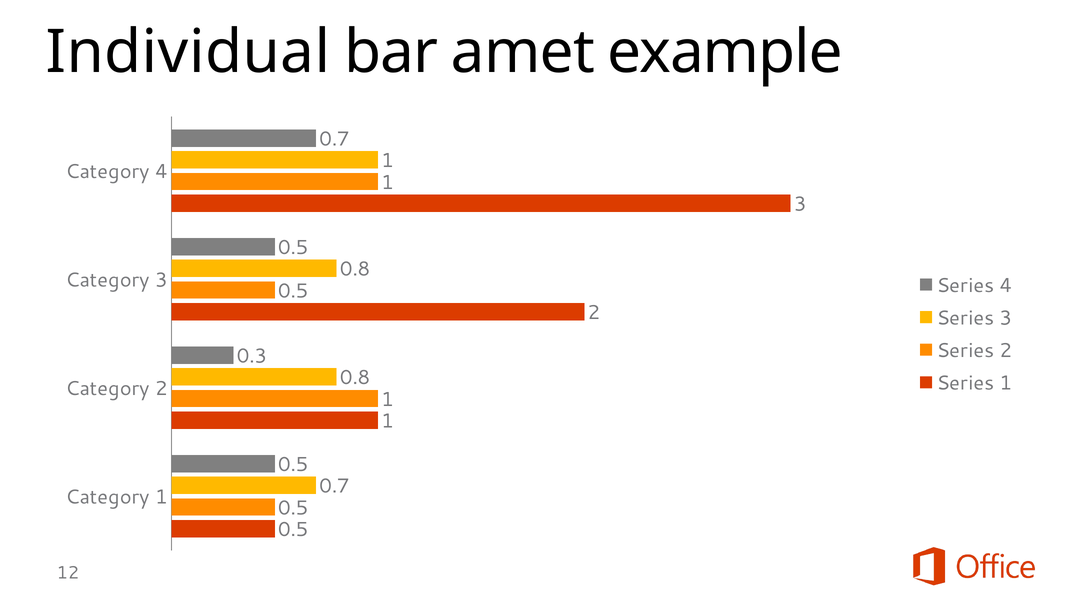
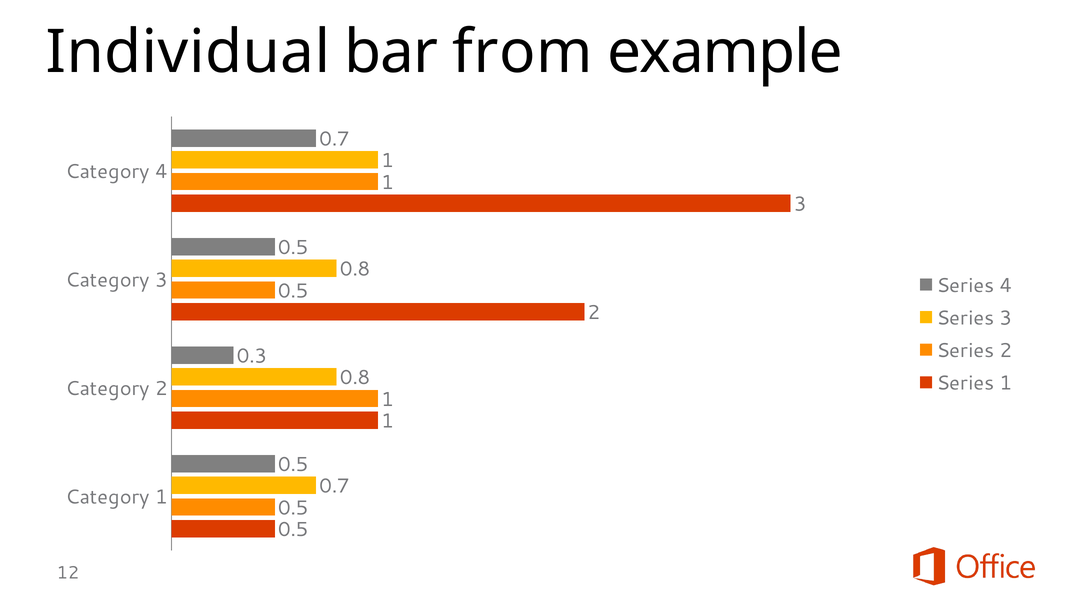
amet: amet -> from
